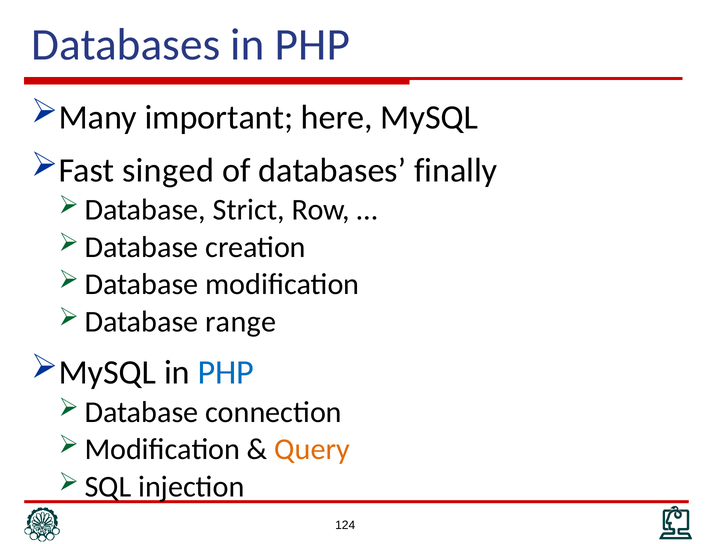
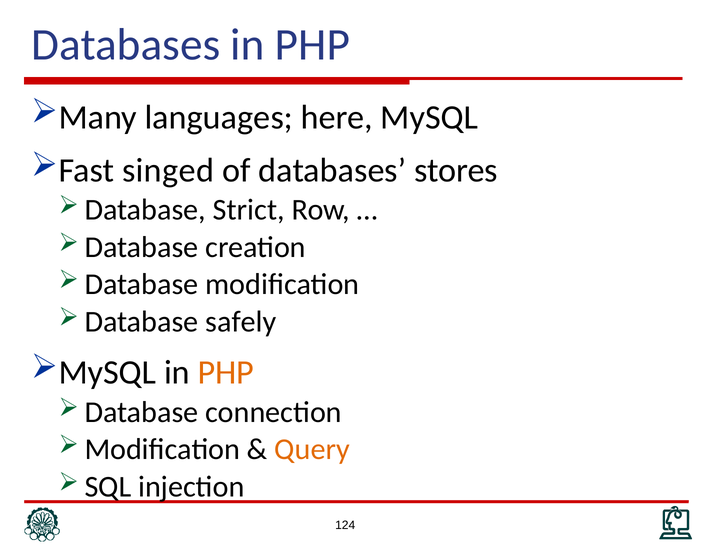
important: important -> languages
finally: finally -> stores
range: range -> safely
PHP at (226, 372) colour: blue -> orange
